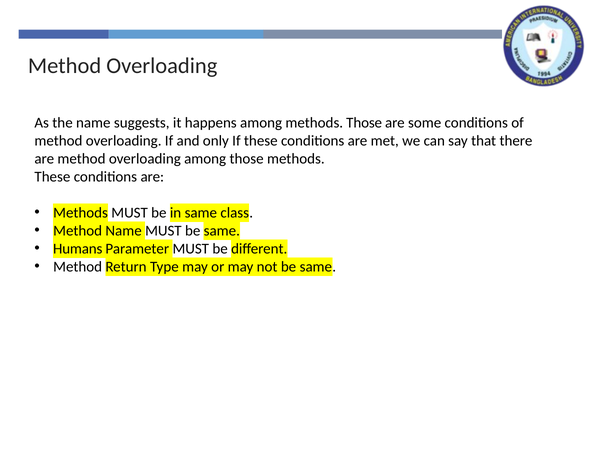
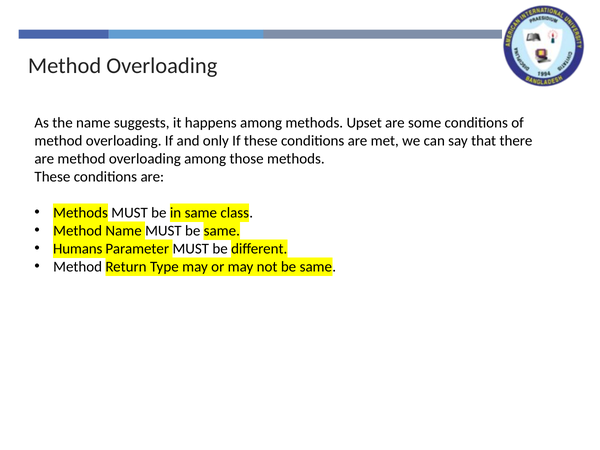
methods Those: Those -> Upset
